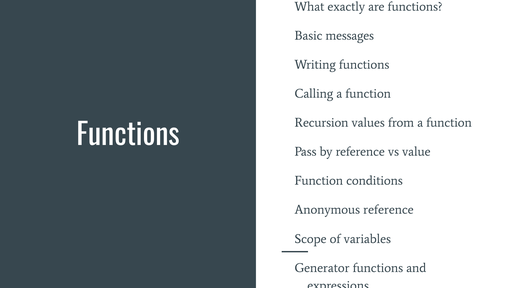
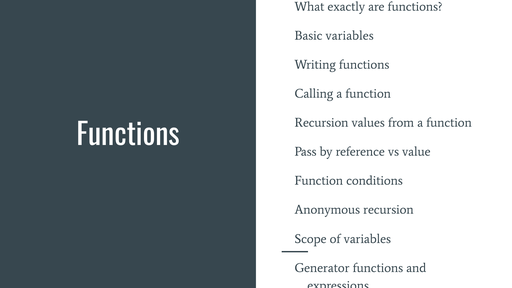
Basic messages: messages -> variables
Anonymous reference: reference -> recursion
